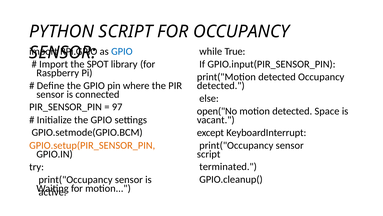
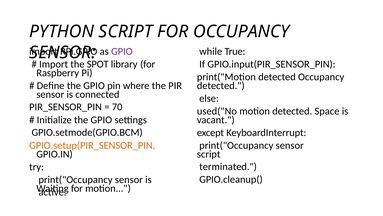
GPIO at (122, 51) colour: blue -> purple
97: 97 -> 70
open("No: open("No -> used("No
